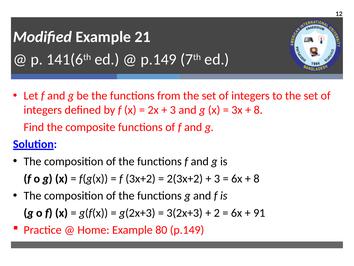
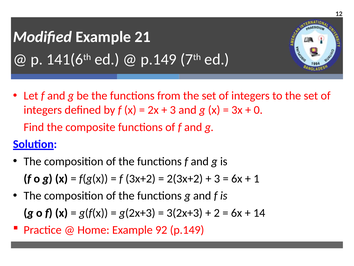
8 at (258, 110): 8 -> 0
8 at (257, 178): 8 -> 1
91: 91 -> 14
80: 80 -> 92
